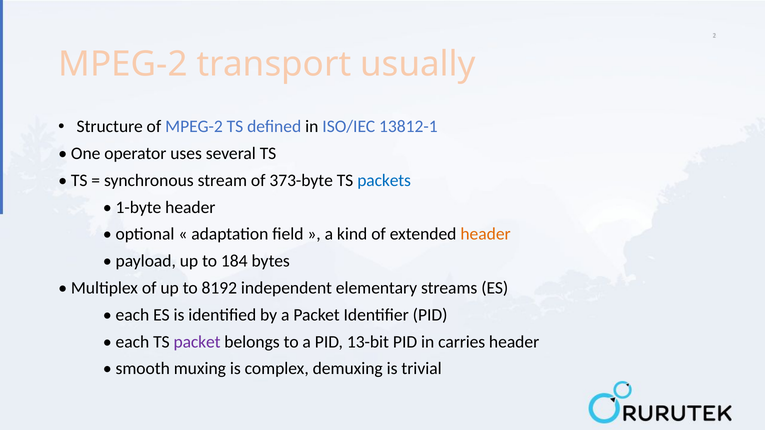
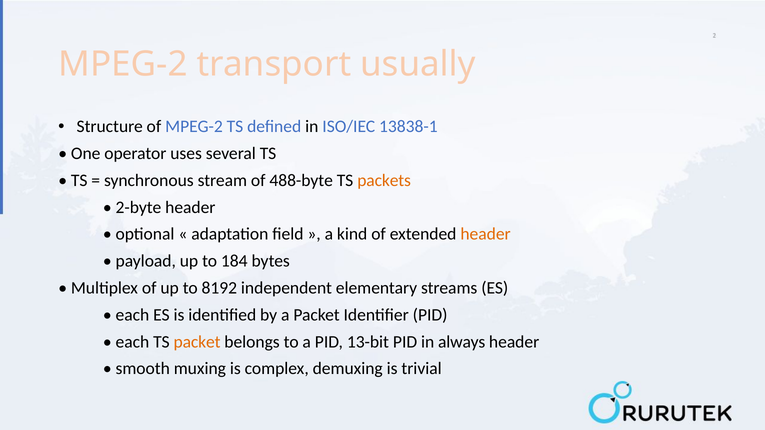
13812-1: 13812-1 -> 13838-1
373-byte: 373-byte -> 488-byte
packets colour: blue -> orange
1-byte: 1-byte -> 2-byte
packet at (197, 342) colour: purple -> orange
carries: carries -> always
